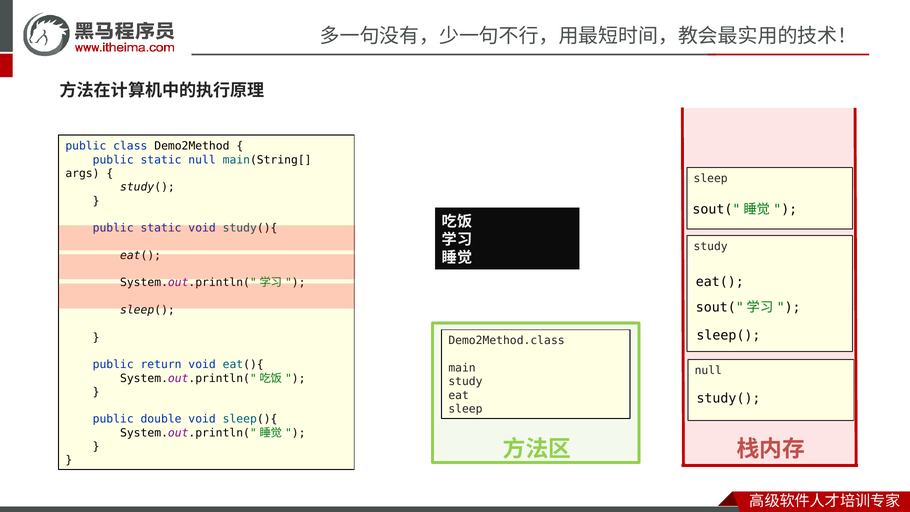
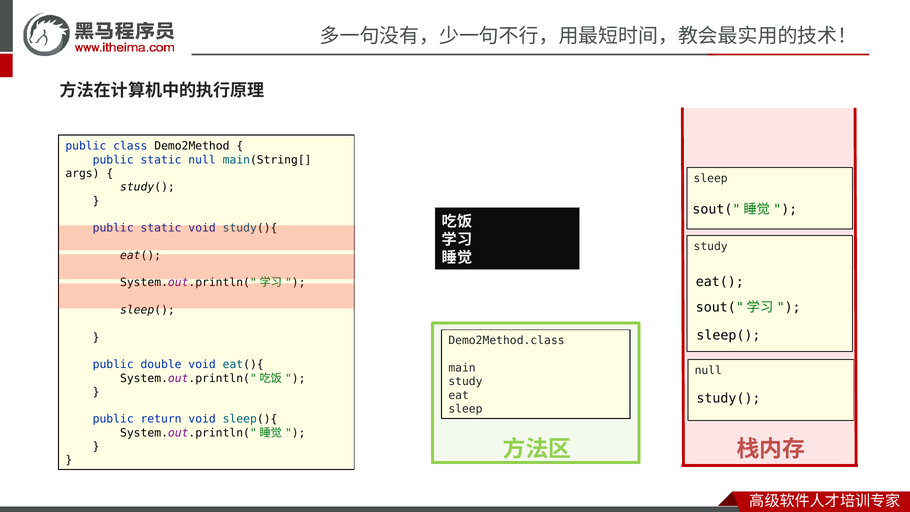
return: return -> double
double: double -> return
